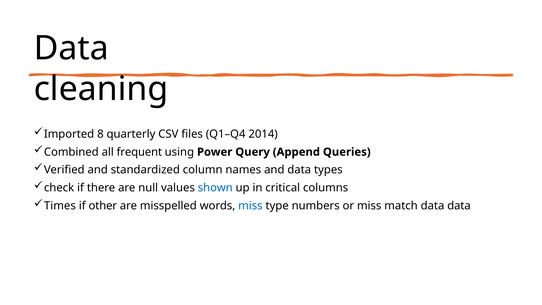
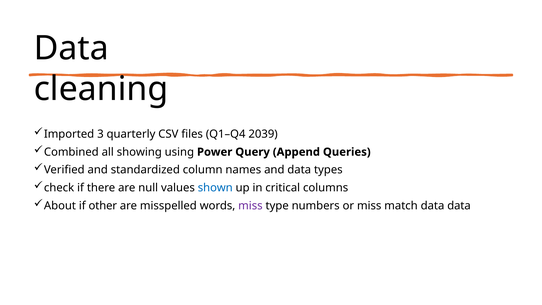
8: 8 -> 3
2014: 2014 -> 2039
frequent: frequent -> showing
Times: Times -> About
miss at (250, 206) colour: blue -> purple
